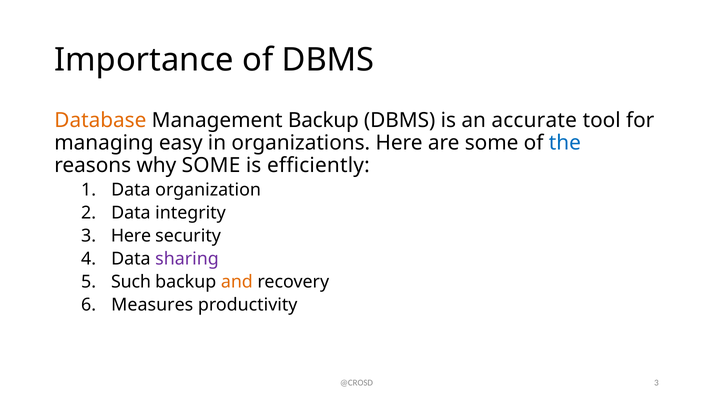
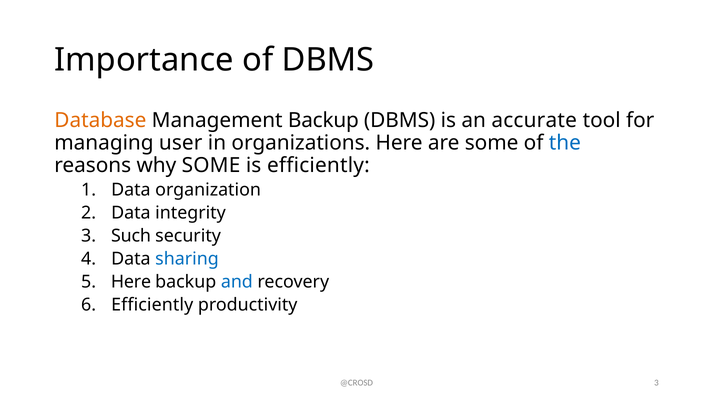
easy: easy -> user
3 Here: Here -> Such
sharing colour: purple -> blue
Such at (131, 282): Such -> Here
and colour: orange -> blue
Measures at (152, 305): Measures -> Efficiently
